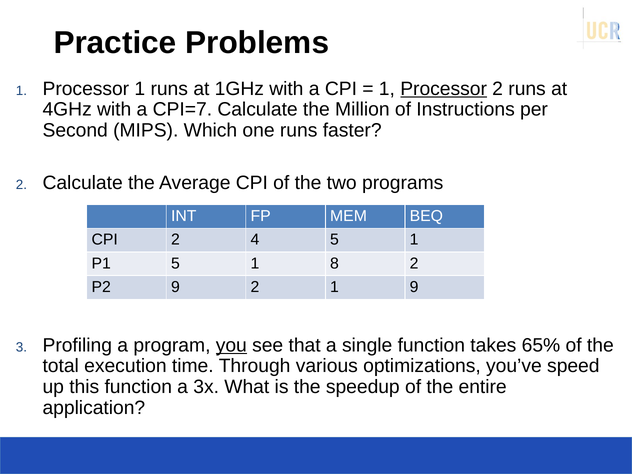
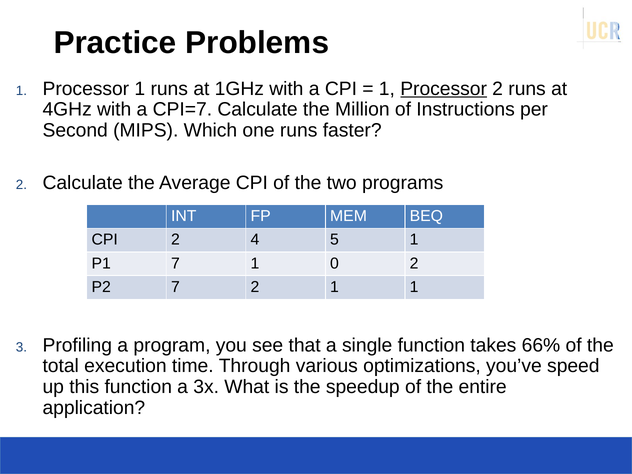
P1 5: 5 -> 7
8: 8 -> 0
P2 9: 9 -> 7
1 9: 9 -> 1
you underline: present -> none
65%: 65% -> 66%
